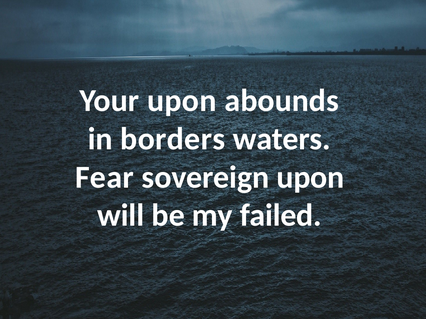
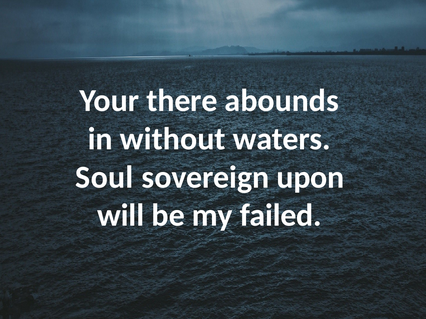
Your upon: upon -> there
borders: borders -> without
Fear: Fear -> Soul
